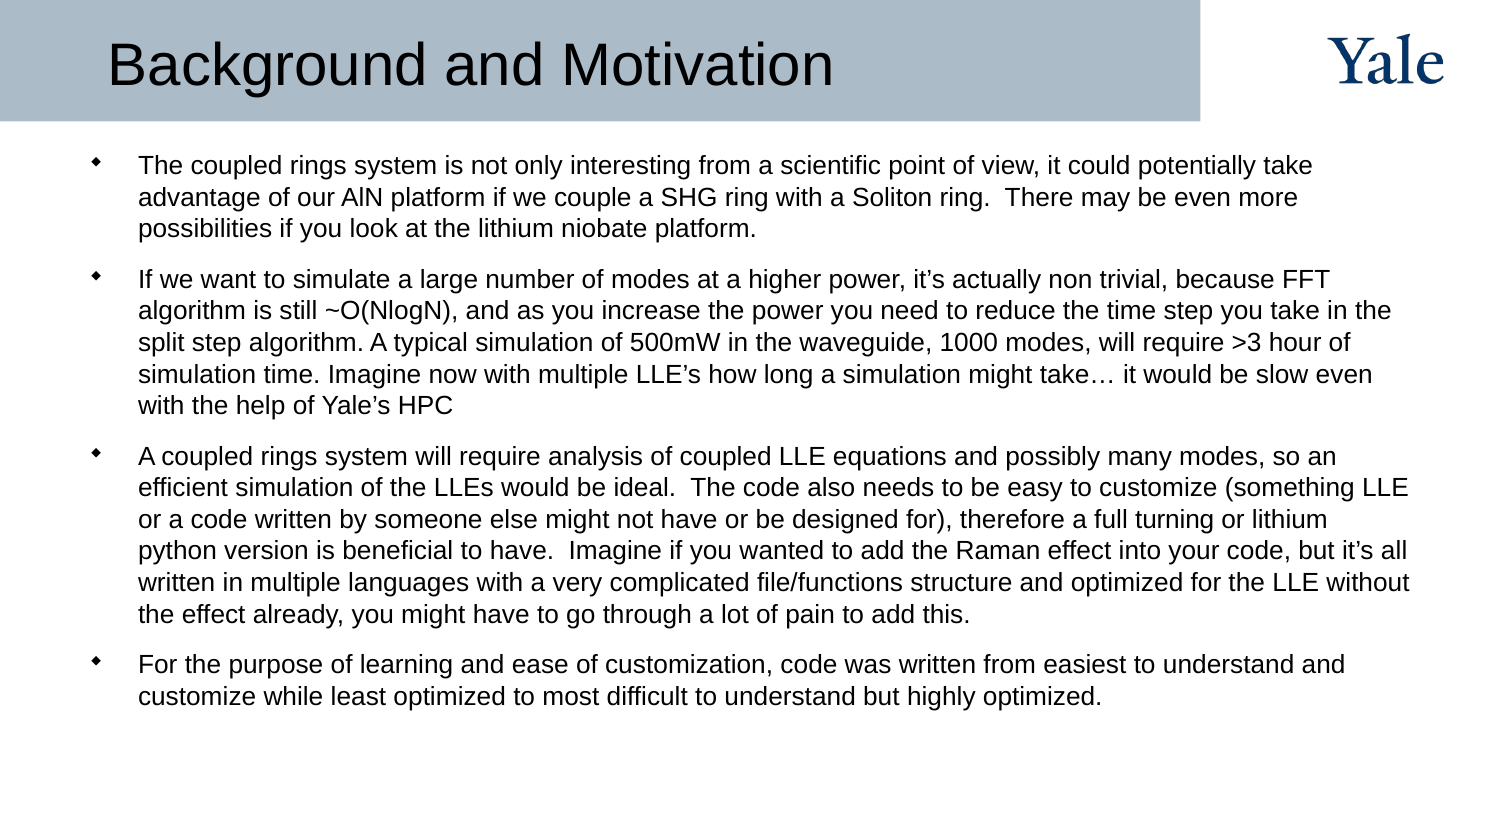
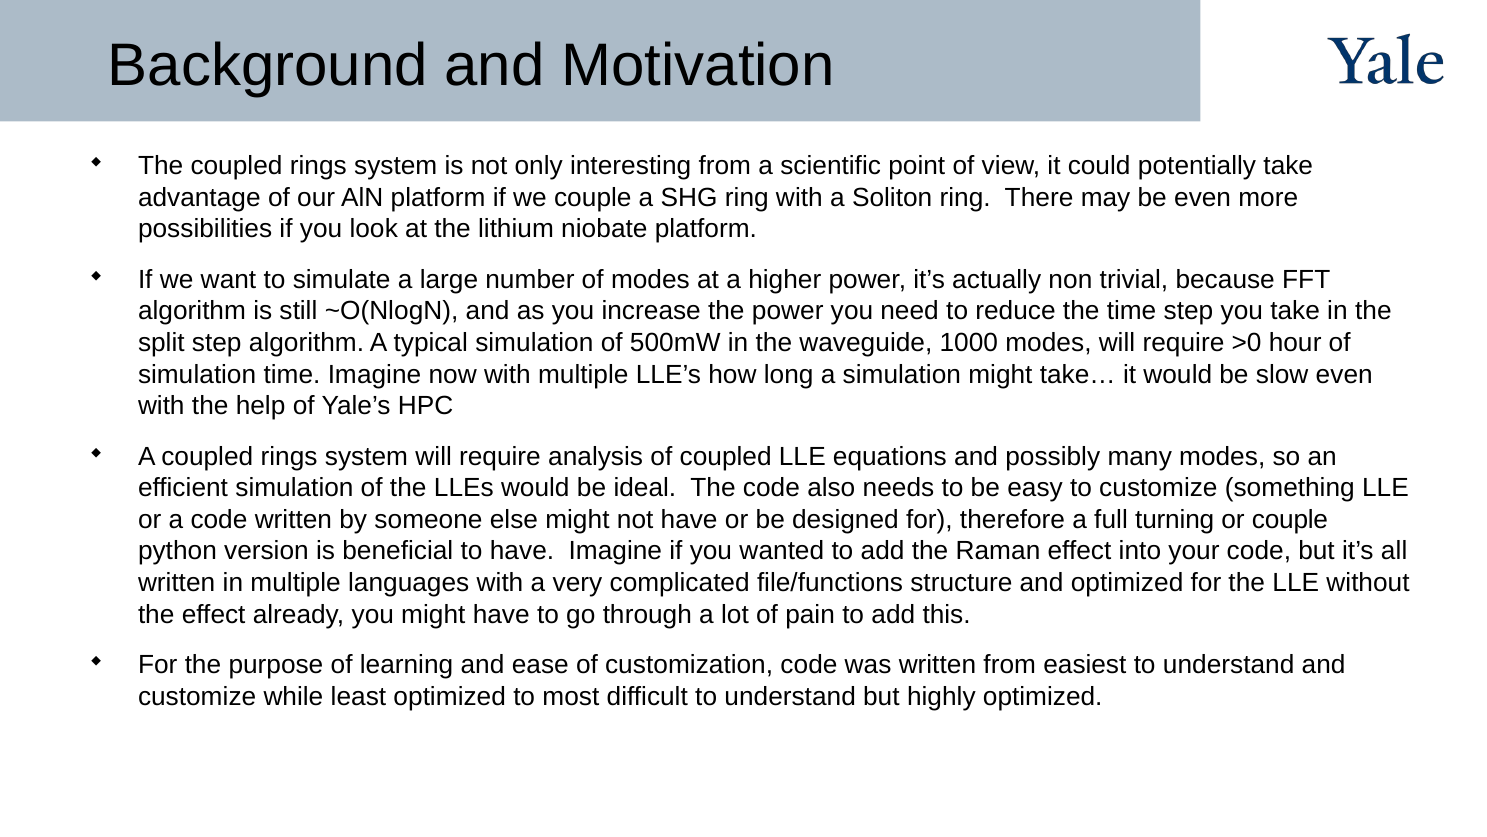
>3: >3 -> >0
or lithium: lithium -> couple
